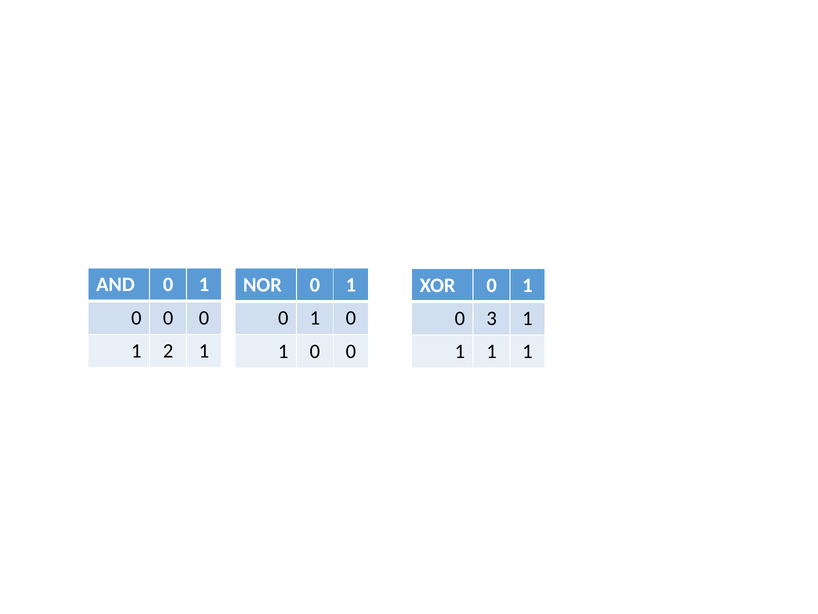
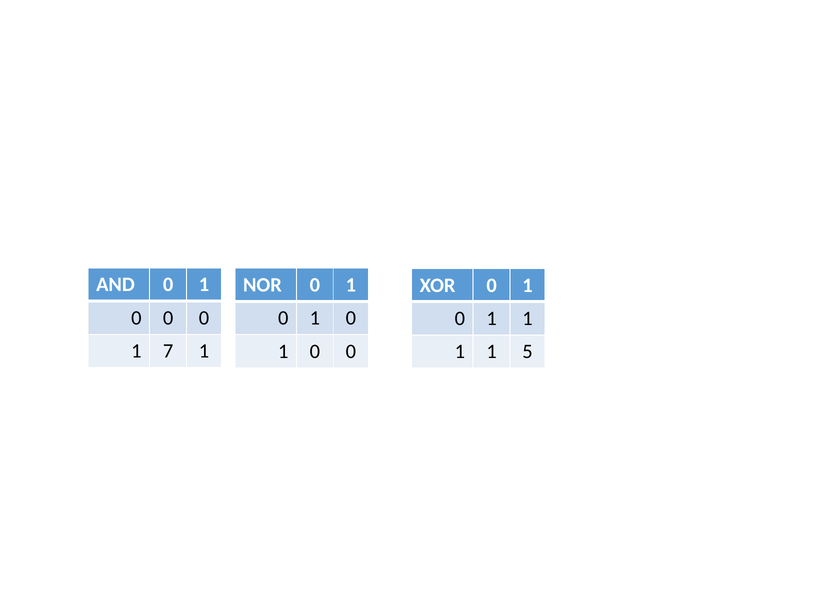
3 at (492, 318): 3 -> 1
2: 2 -> 7
1 at (528, 351): 1 -> 5
